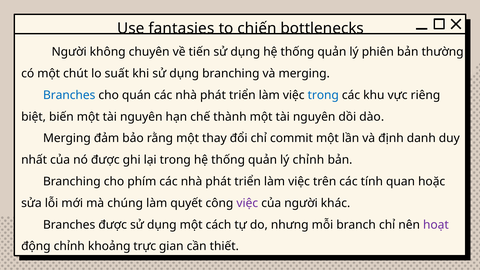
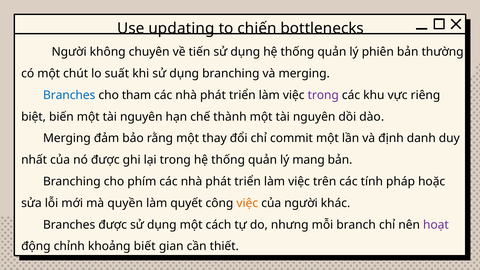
fantasies: fantasies -> updating
quán: quán -> tham
trong at (323, 95) colour: blue -> purple
lý chỉnh: chỉnh -> mang
quan: quan -> pháp
chúng: chúng -> quyền
việc at (247, 203) colour: purple -> orange
trực: trực -> biết
